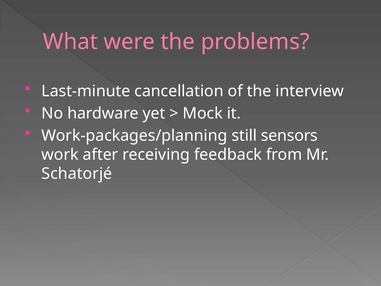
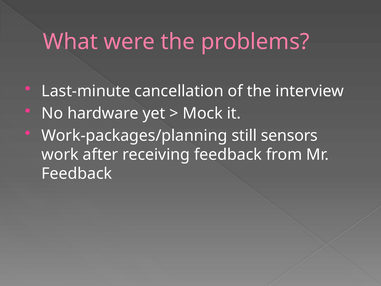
Schatorjé at (77, 174): Schatorjé -> Feedback
